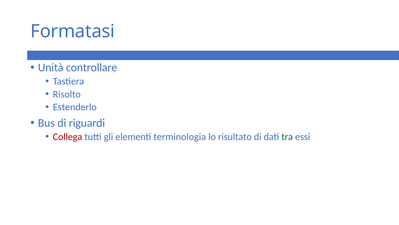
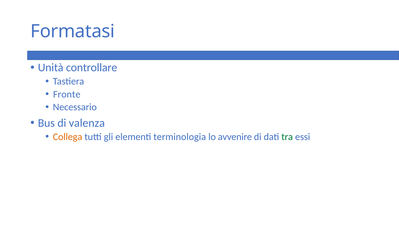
Risolto: Risolto -> Fronte
Estenderlo: Estenderlo -> Necessario
riguardi: riguardi -> valenza
Collega colour: red -> orange
risultato: risultato -> avvenire
